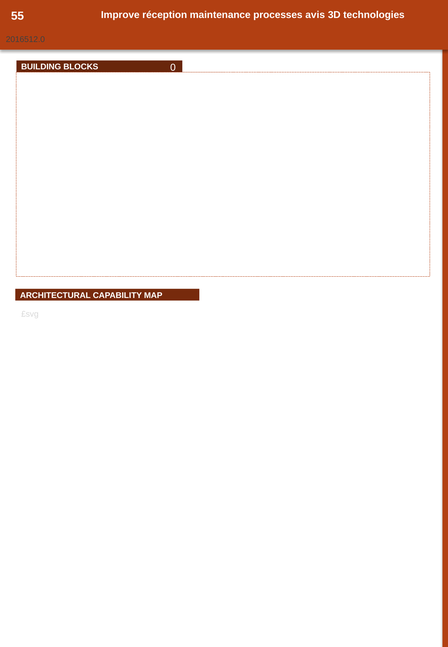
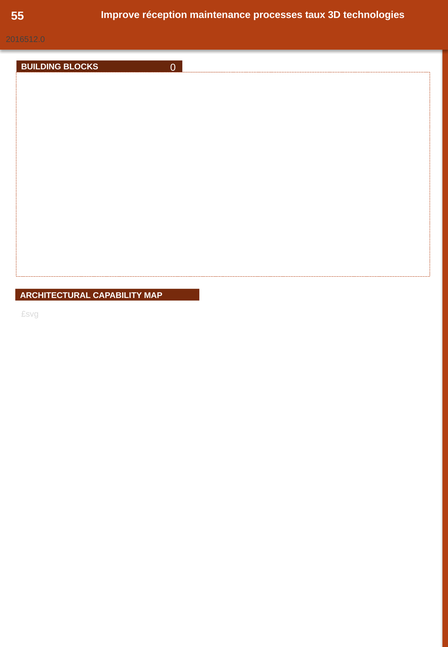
avis: avis -> taux
